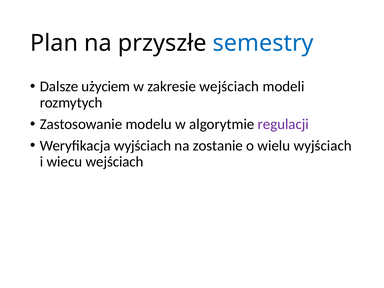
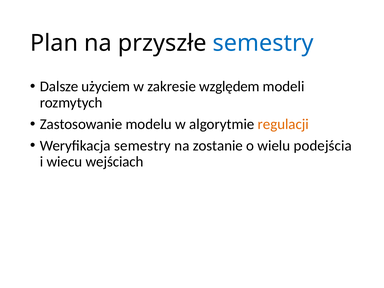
zakresie wejściach: wejściach -> względem
regulacji colour: purple -> orange
Weryfikacja wyjściach: wyjściach -> semestry
wielu wyjściach: wyjściach -> podejścia
